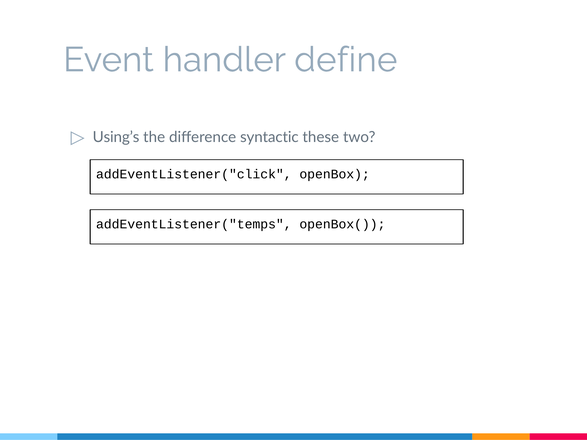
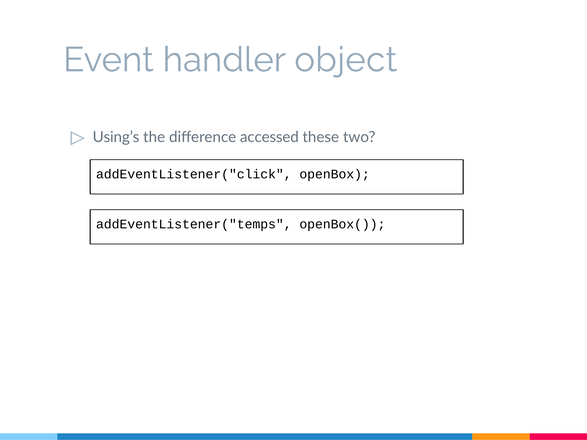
define: define -> object
syntactic: syntactic -> accessed
